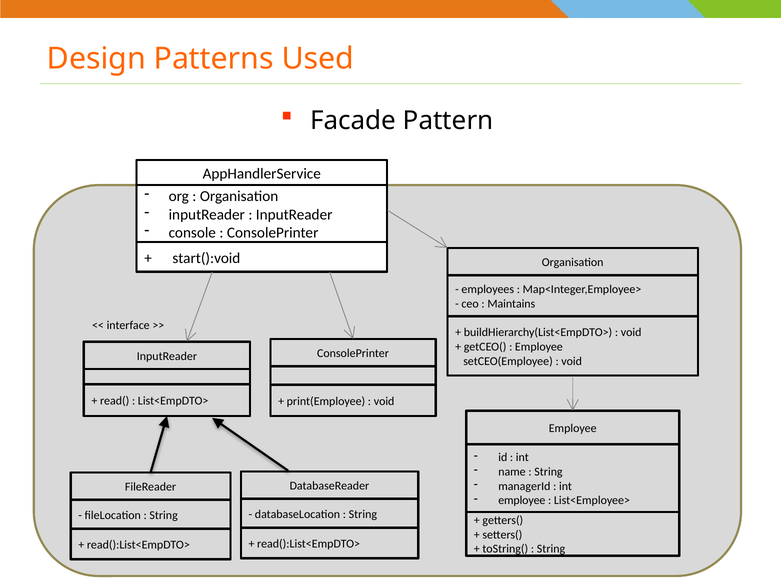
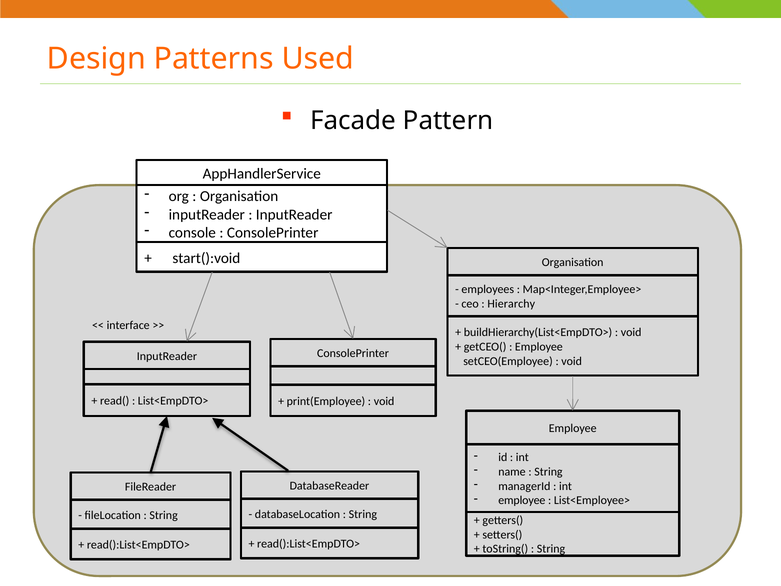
Maintains: Maintains -> Hierarchy
